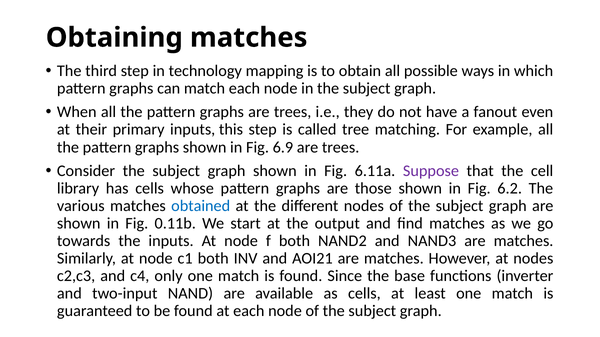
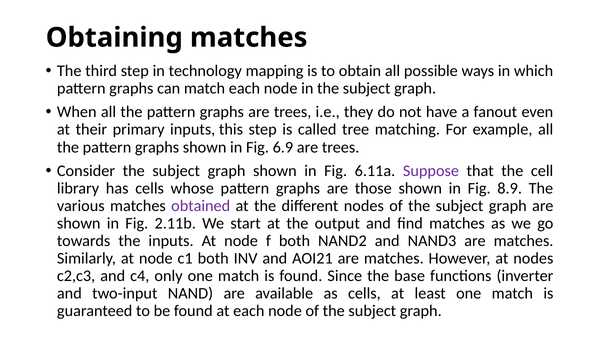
6.2: 6.2 -> 8.9
obtained colour: blue -> purple
0.11b: 0.11b -> 2.11b
